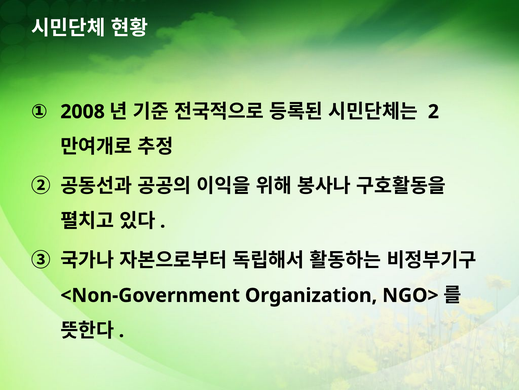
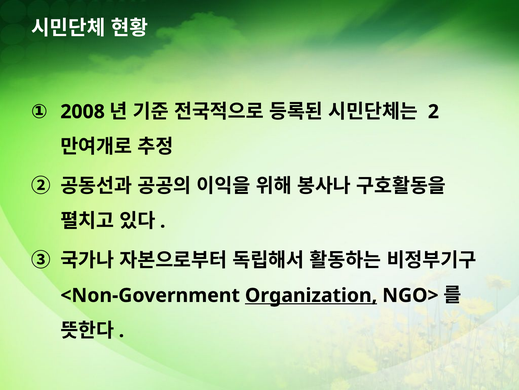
Organization underline: none -> present
